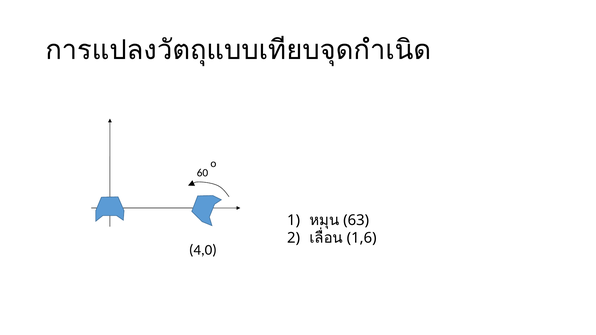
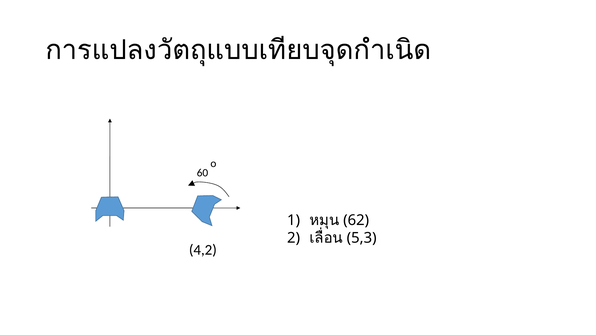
63: 63 -> 62
1,6: 1,6 -> 5,3
4,0: 4,0 -> 4,2
